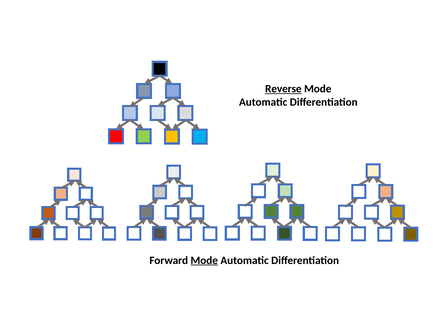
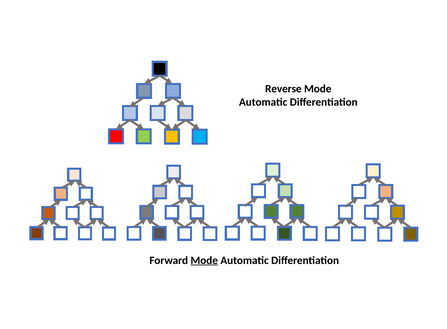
Reverse underline: present -> none
